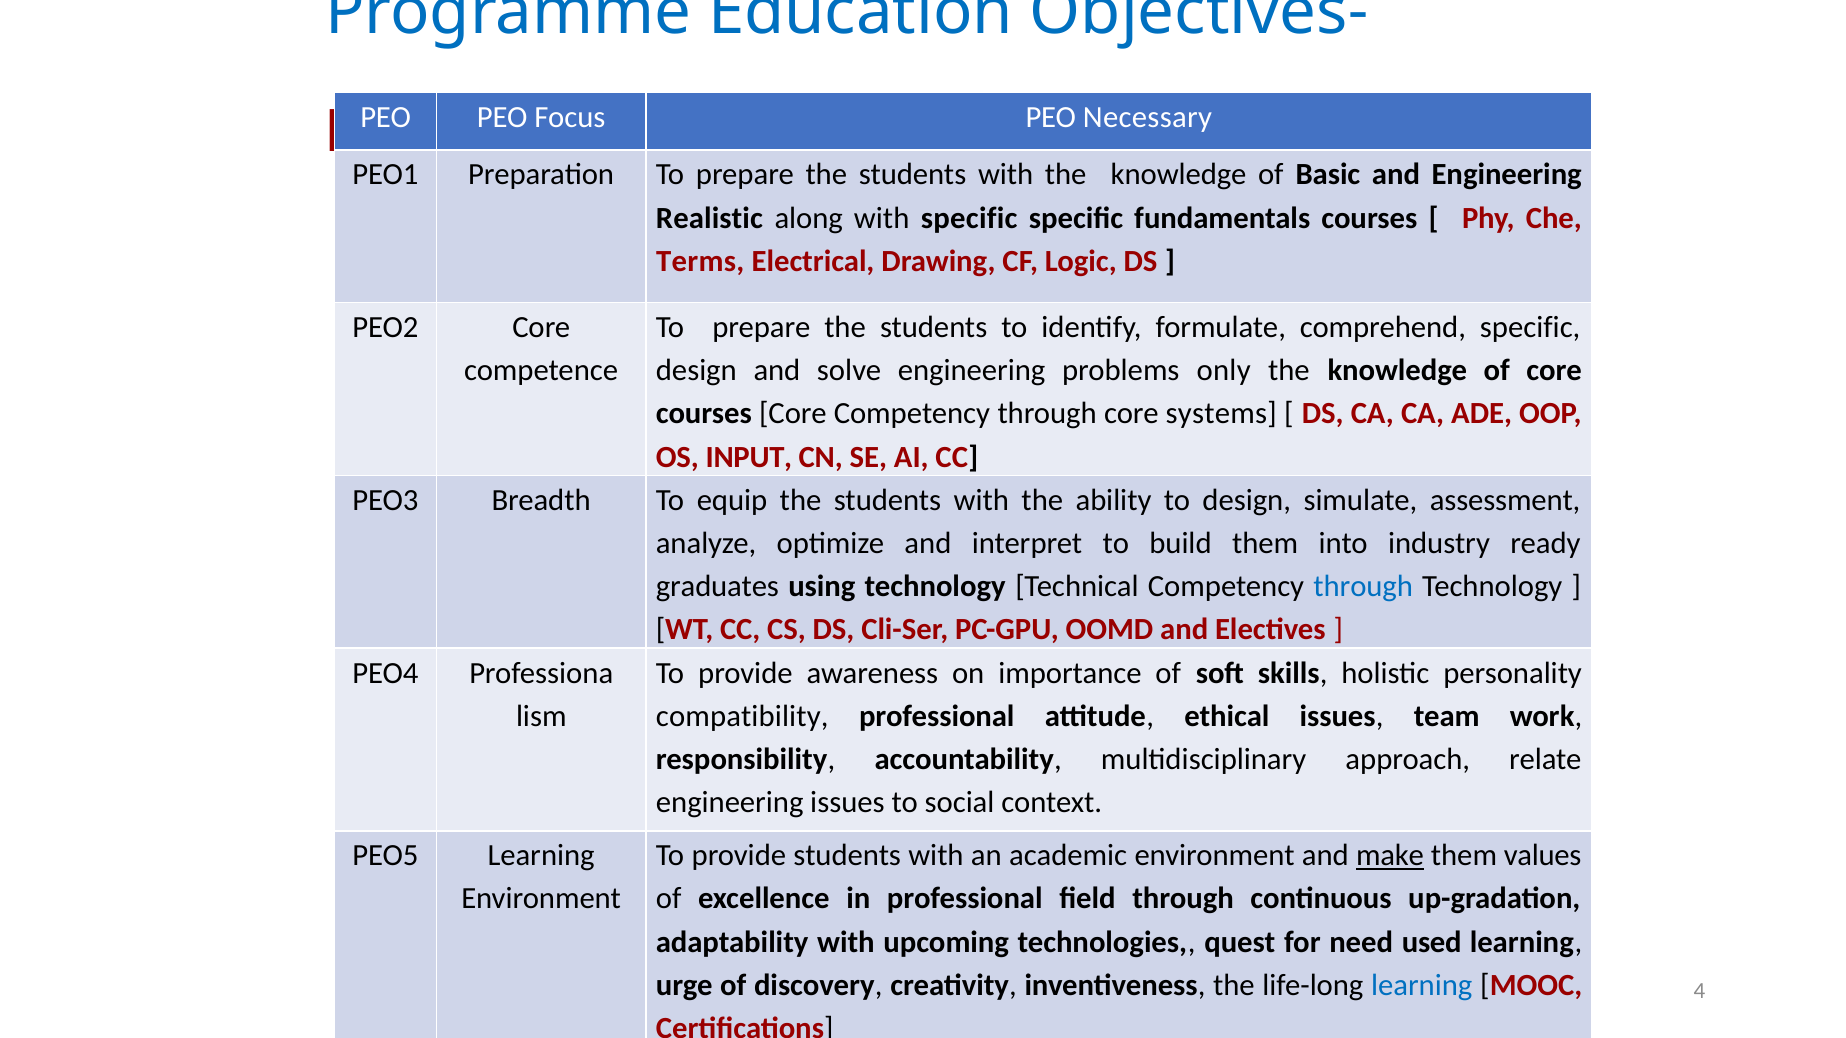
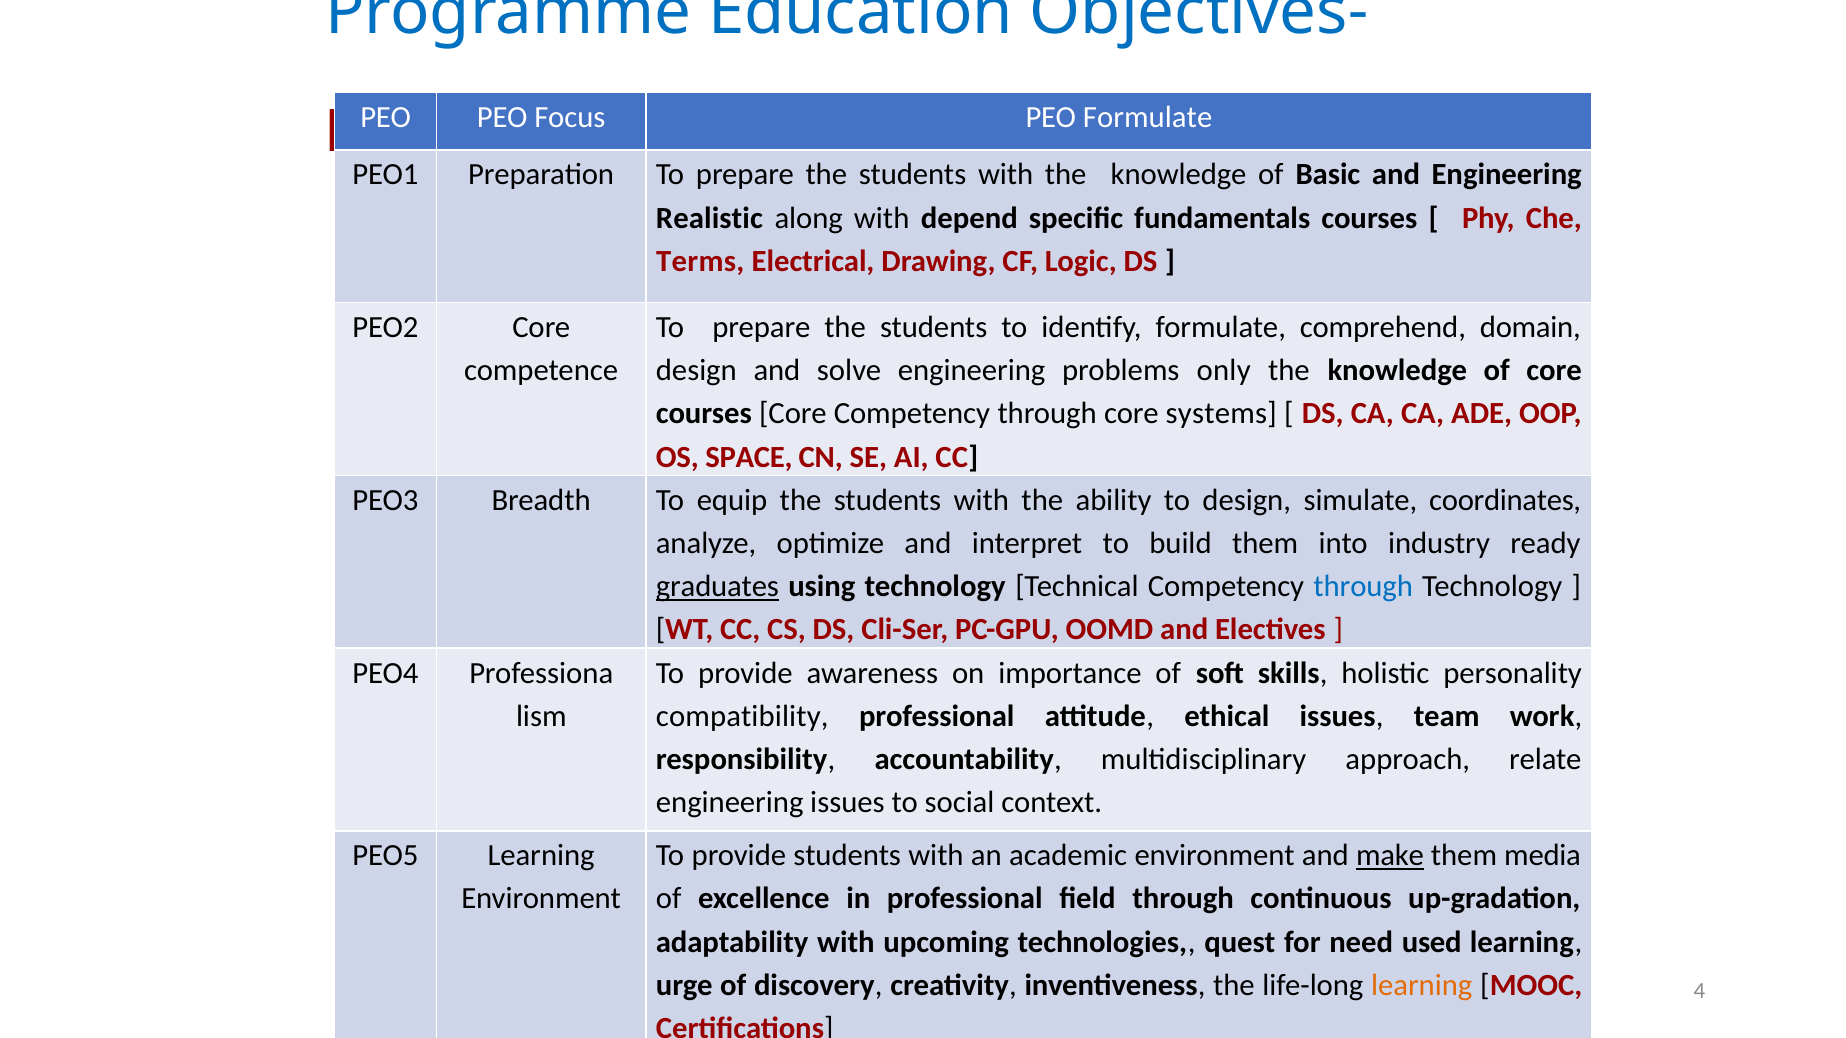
PEO Necessary: Necessary -> Formulate
with specific: specific -> depend
comprehend specific: specific -> domain
INPUT: INPUT -> SPACE
assessment: assessment -> coordinates
graduates underline: none -> present
values: values -> media
learning at (1422, 986) colour: blue -> orange
